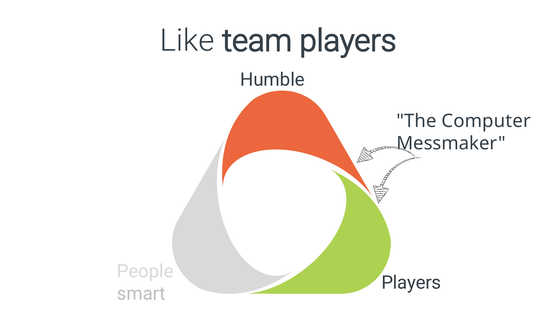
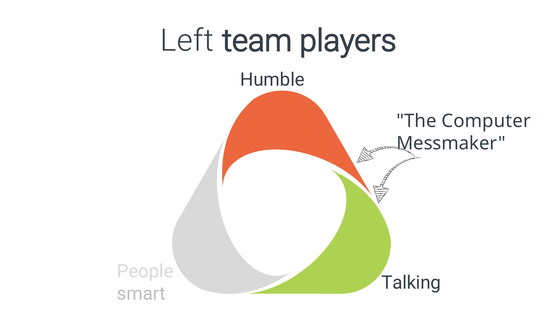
Like: Like -> Left
Players at (411, 283): Players -> Talking
